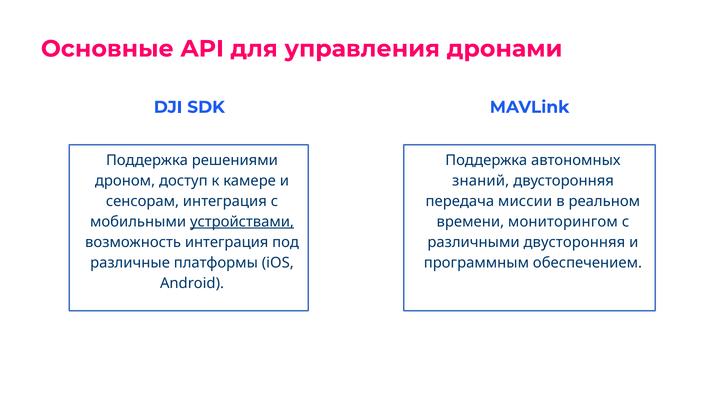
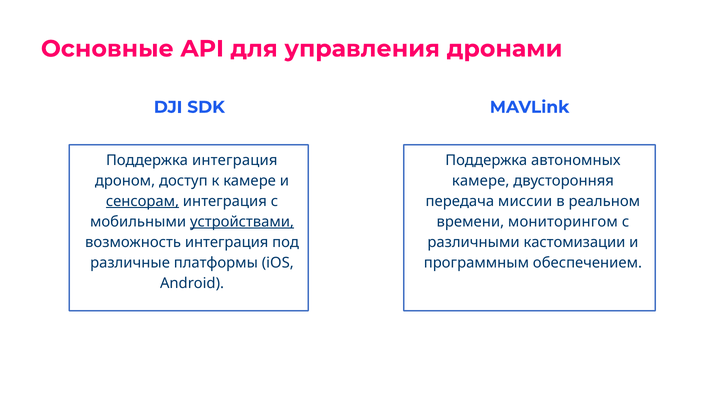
Поддержка решениями: решениями -> интеграция
знаний at (481, 180): знаний -> камере
сенсорам underline: none -> present
различными двусторонняя: двусторонняя -> кастомизации
